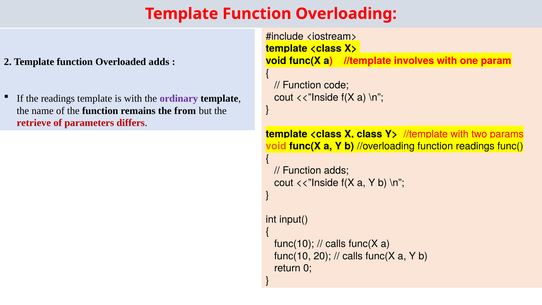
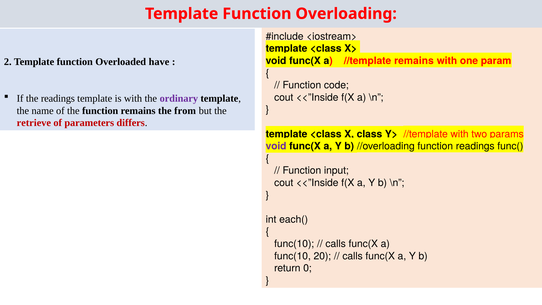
//template involves: involves -> remains
Overloaded adds: adds -> have
void at (276, 146) colour: orange -> purple
Function adds: adds -> input
input(: input( -> each(
